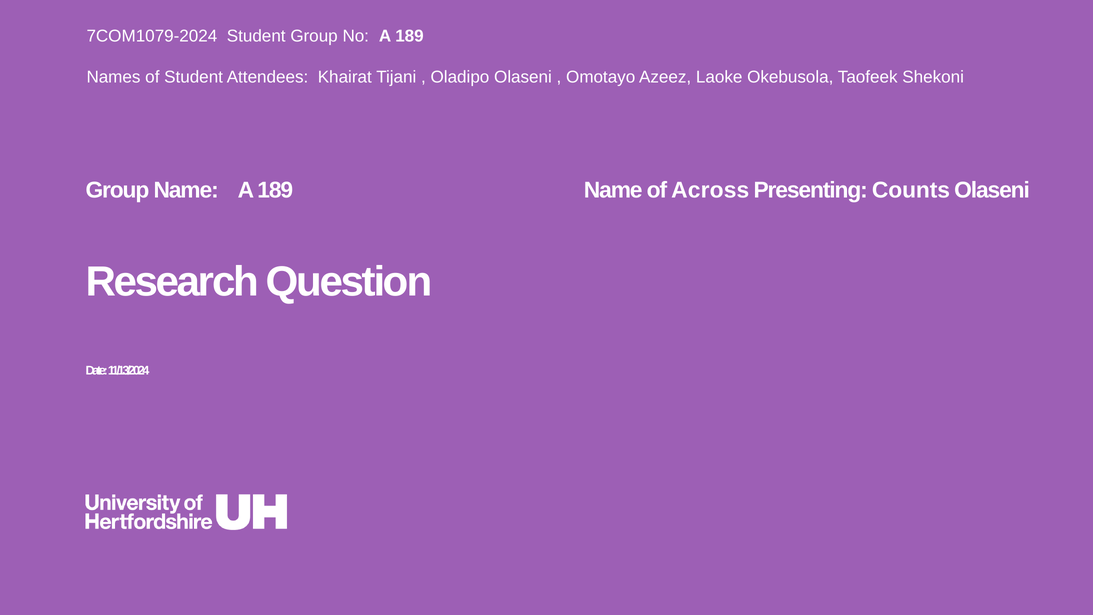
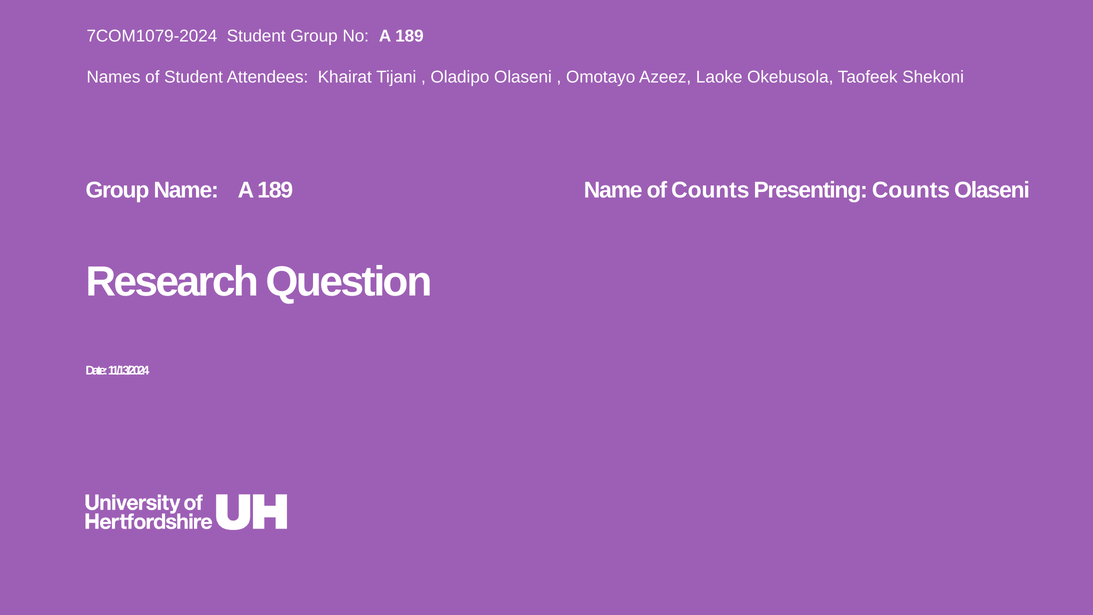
of Across: Across -> Counts
